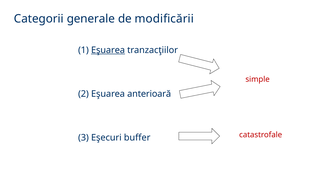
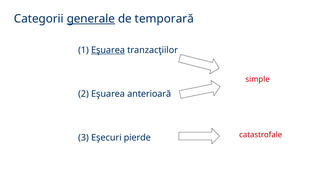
generale underline: none -> present
modificării: modificării -> temporară
buffer: buffer -> pierde
